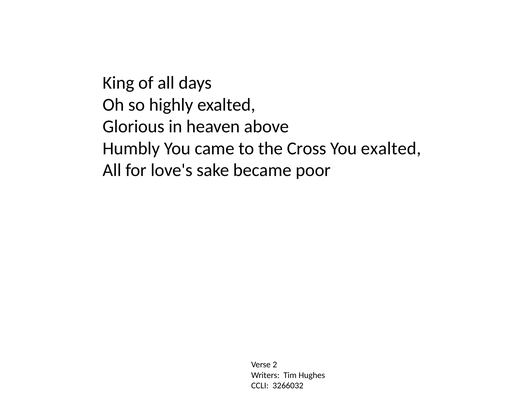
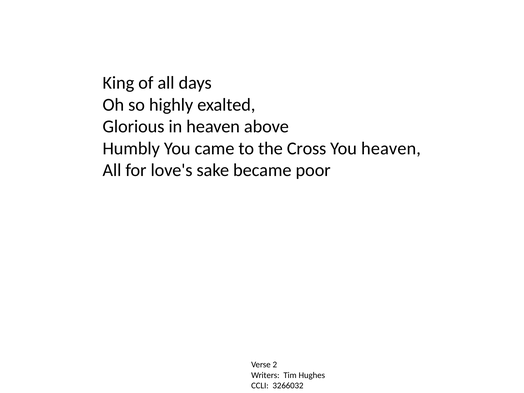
You exalted: exalted -> heaven
